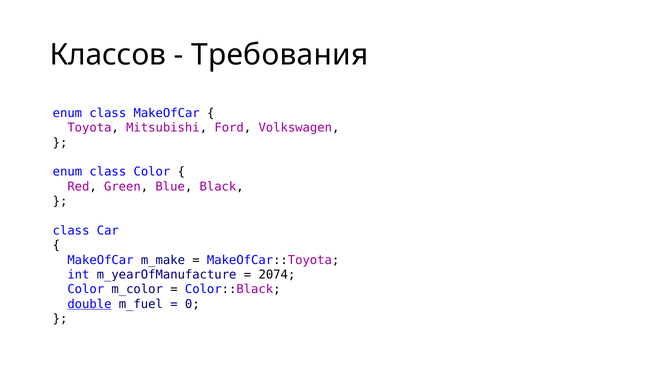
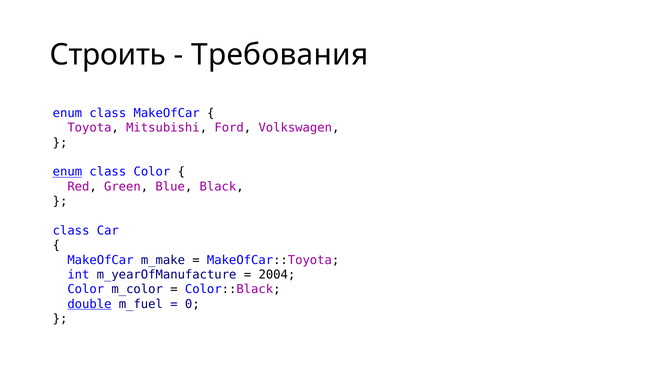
Классов: Классов -> Строить
enum at (67, 172) underline: none -> present
2074: 2074 -> 2004
